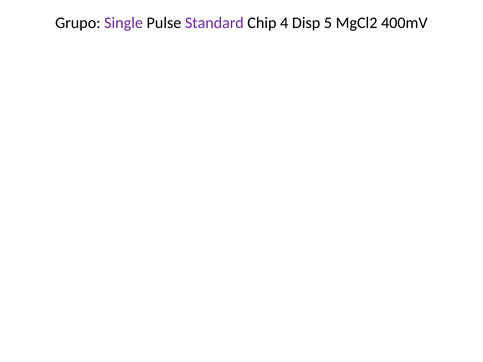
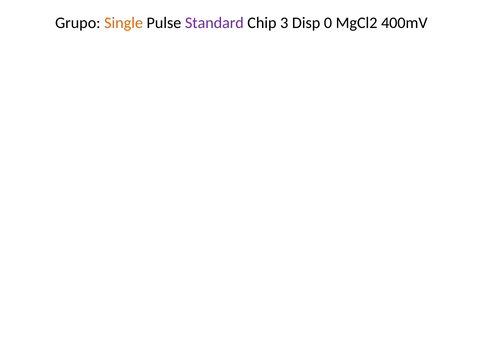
Single colour: purple -> orange
4: 4 -> 3
5: 5 -> 0
